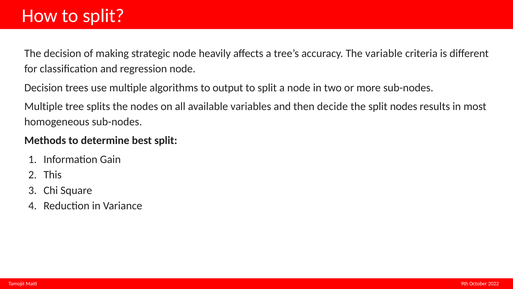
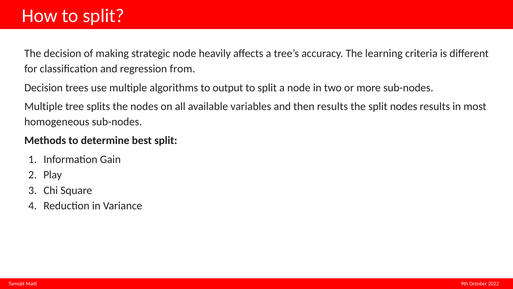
variable: variable -> learning
regression node: node -> from
then decide: decide -> results
This: This -> Play
